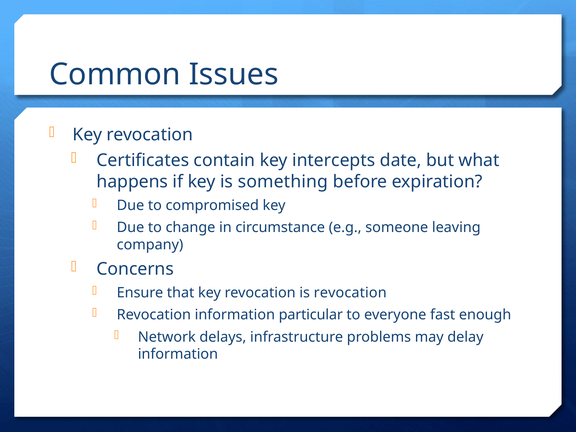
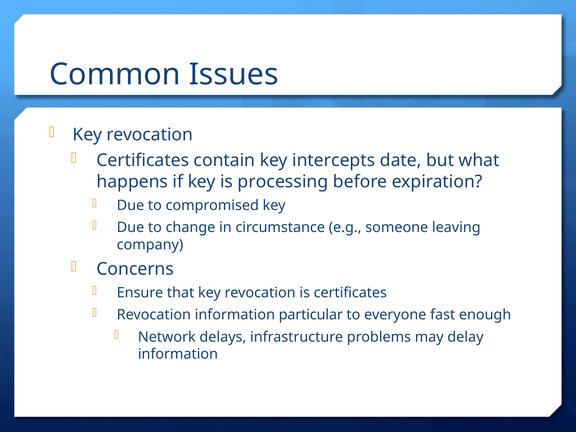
something: something -> processing
is revocation: revocation -> certificates
